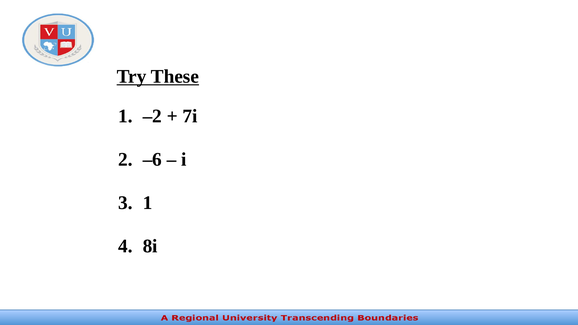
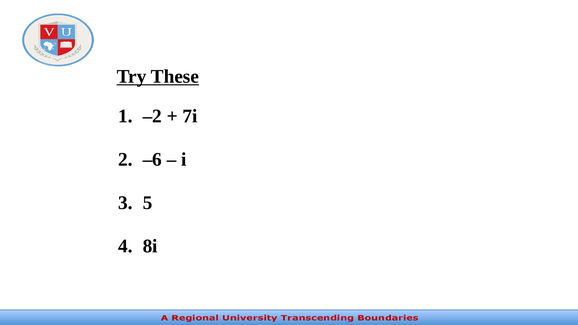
1 at (148, 203): 1 -> 5
